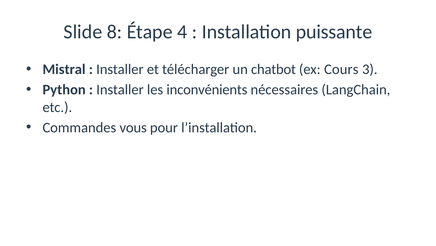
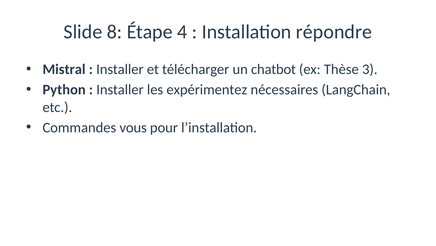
puissante: puissante -> répondre
Cours: Cours -> Thèse
inconvénients: inconvénients -> expérimentez
